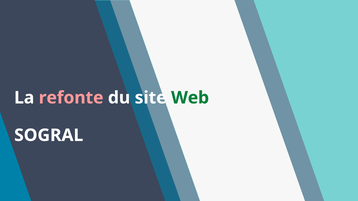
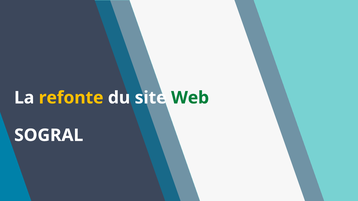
refonte colour: pink -> yellow
